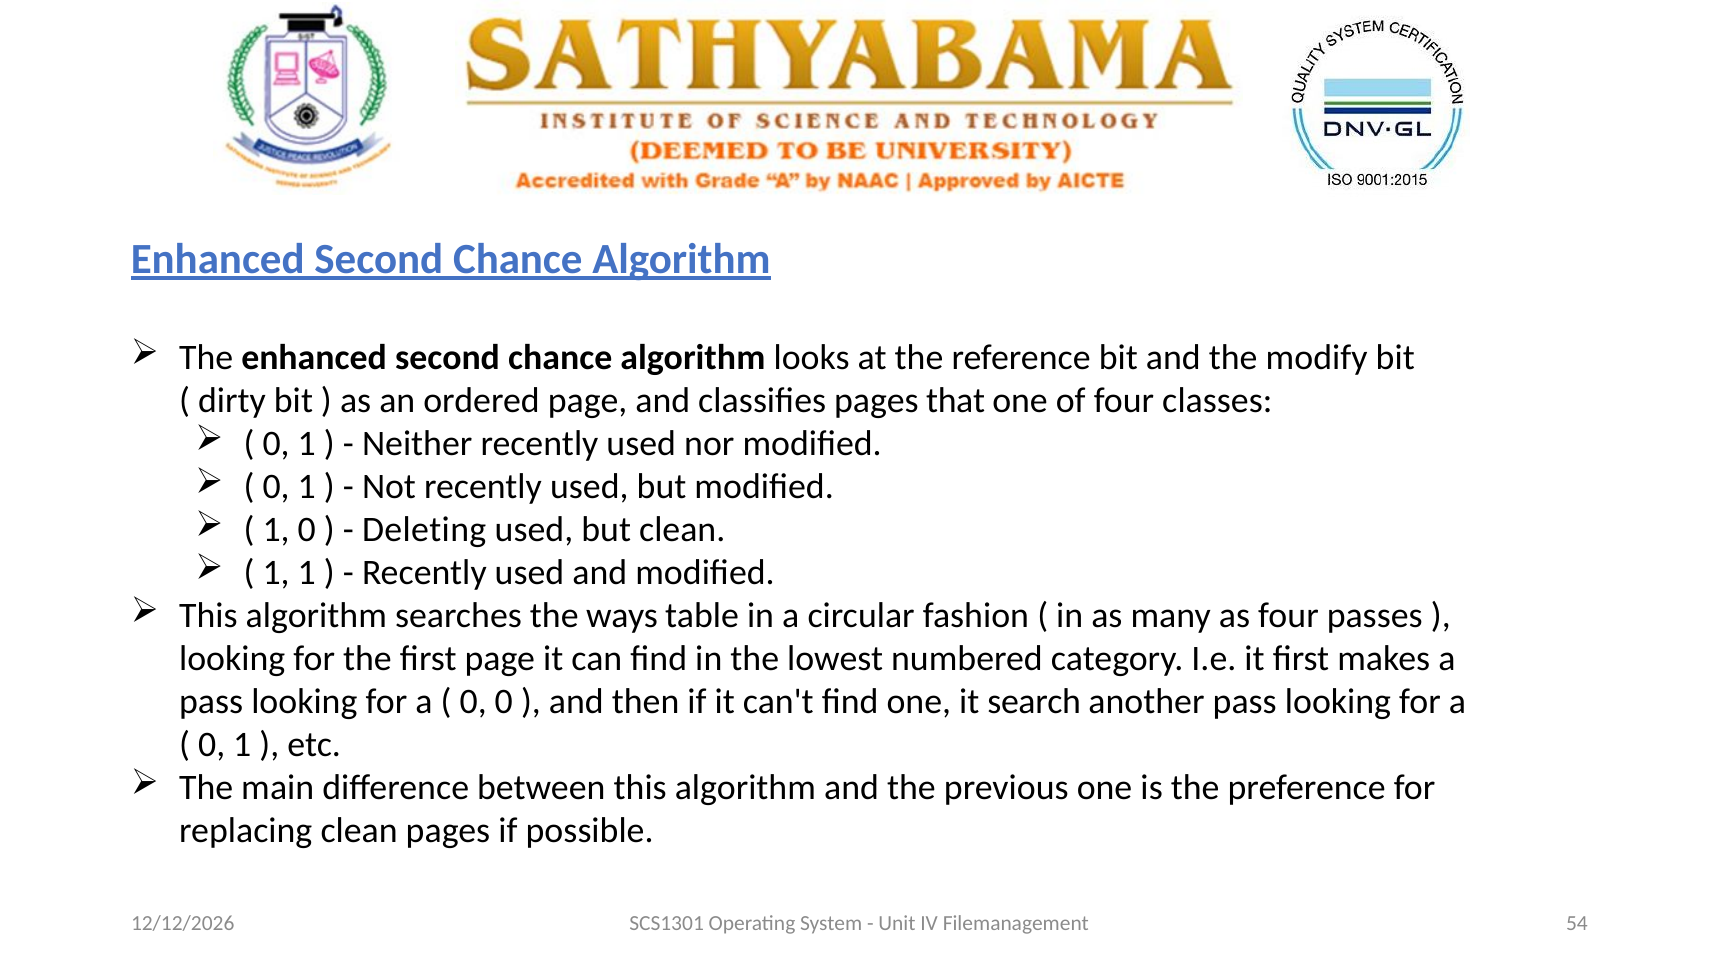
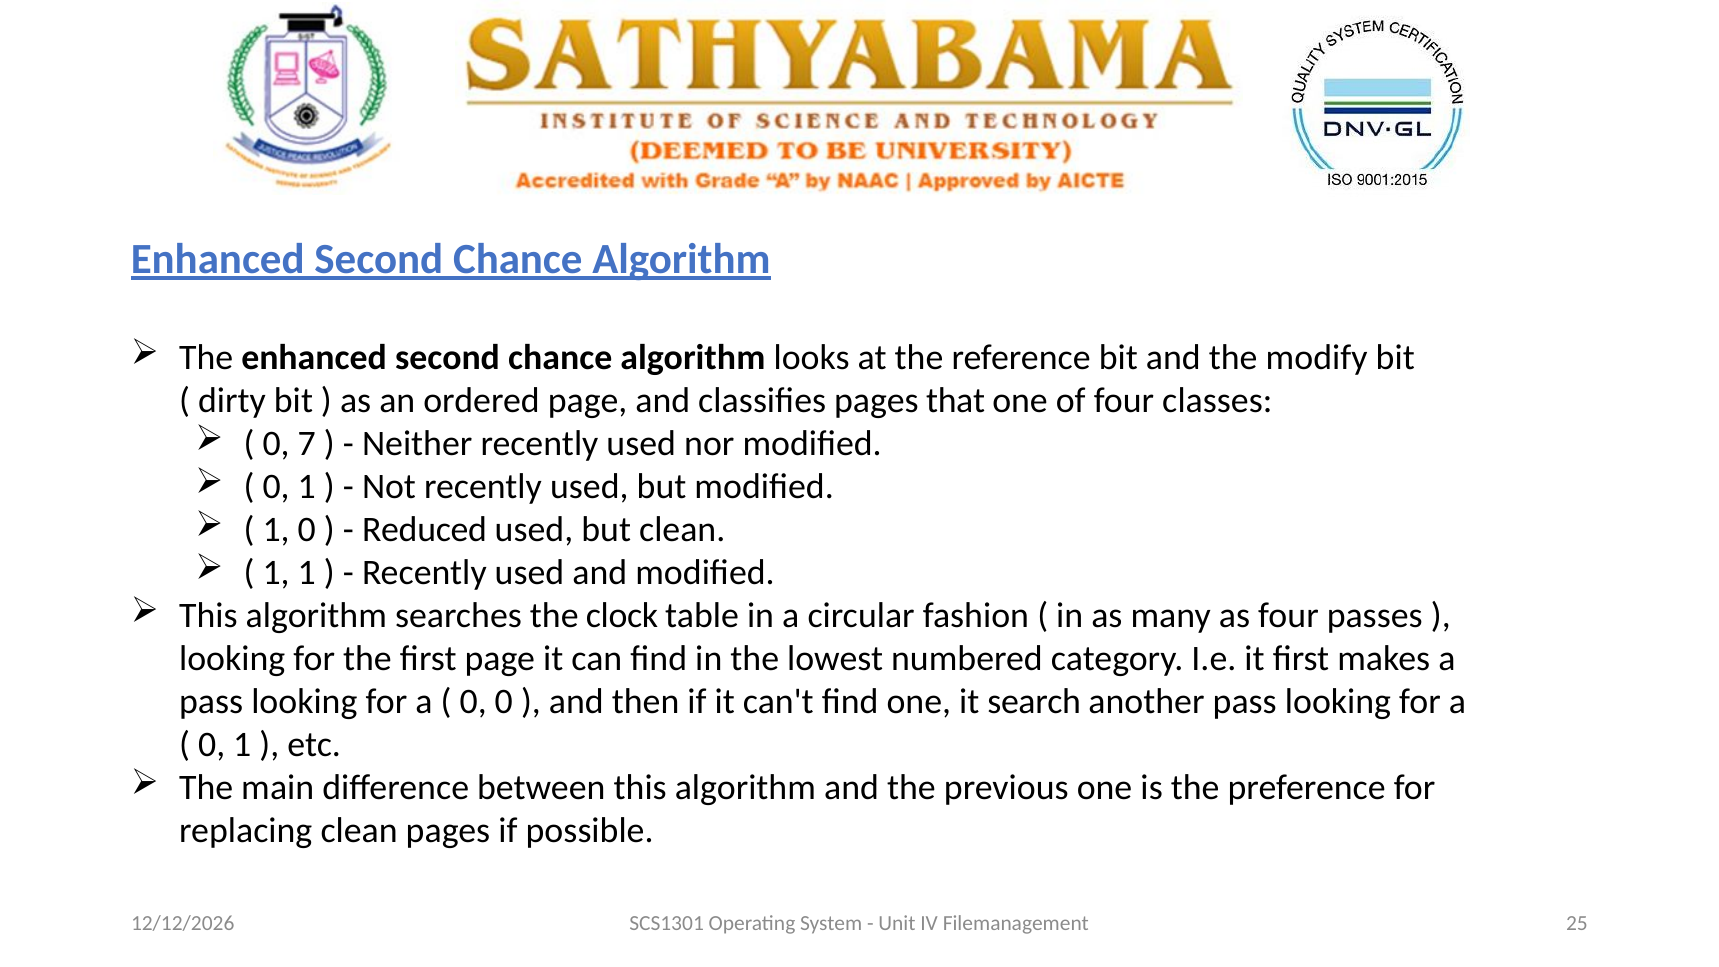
1 at (307, 444): 1 -> 7
Deleting: Deleting -> Reduced
ways: ways -> clock
54: 54 -> 25
